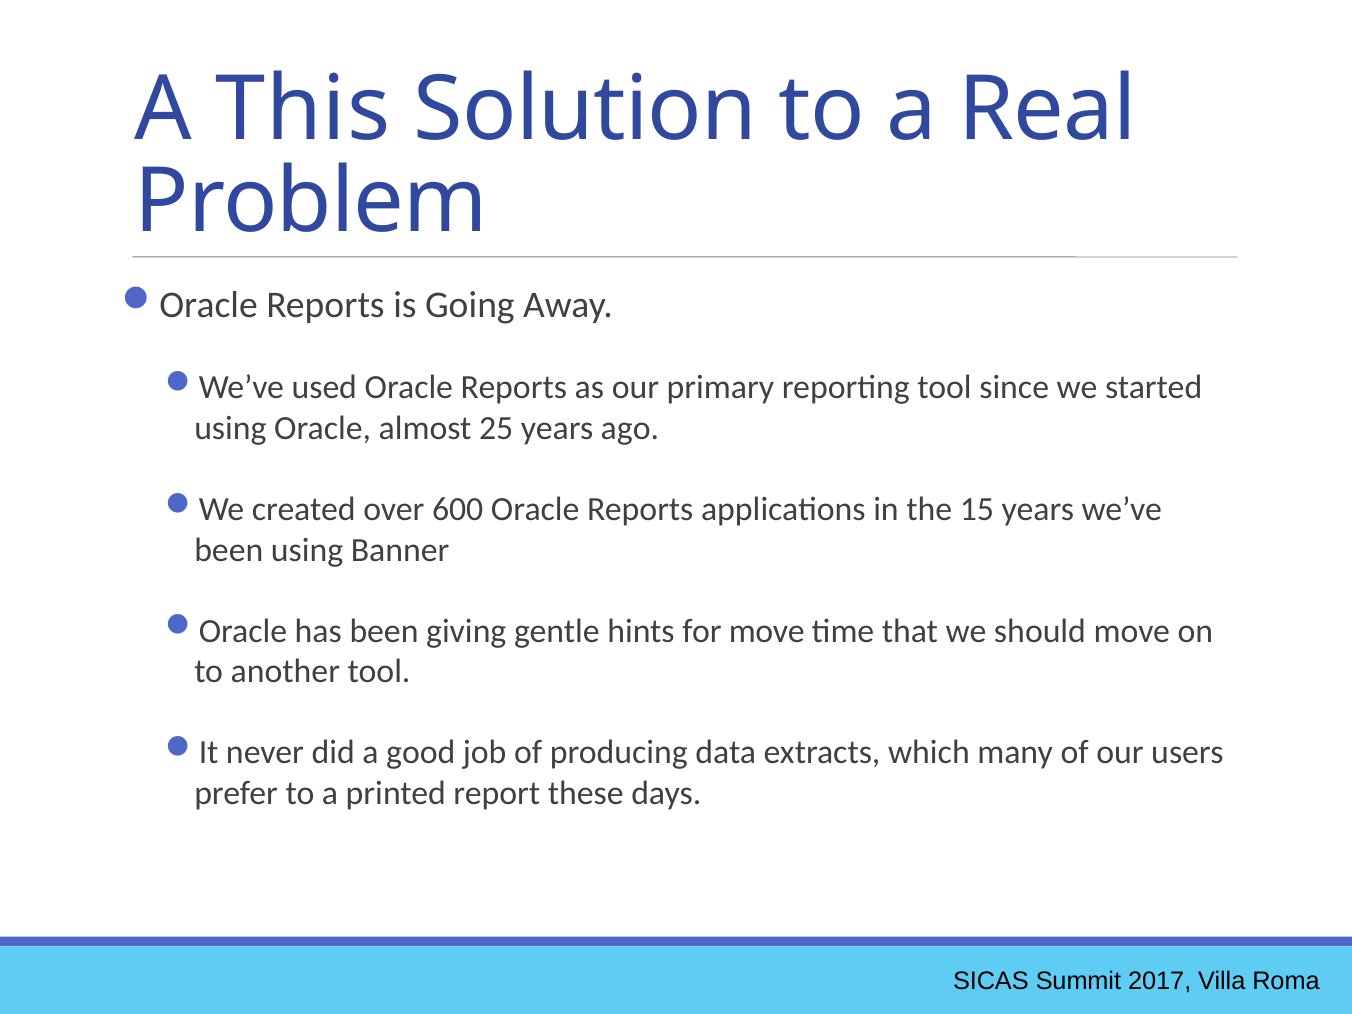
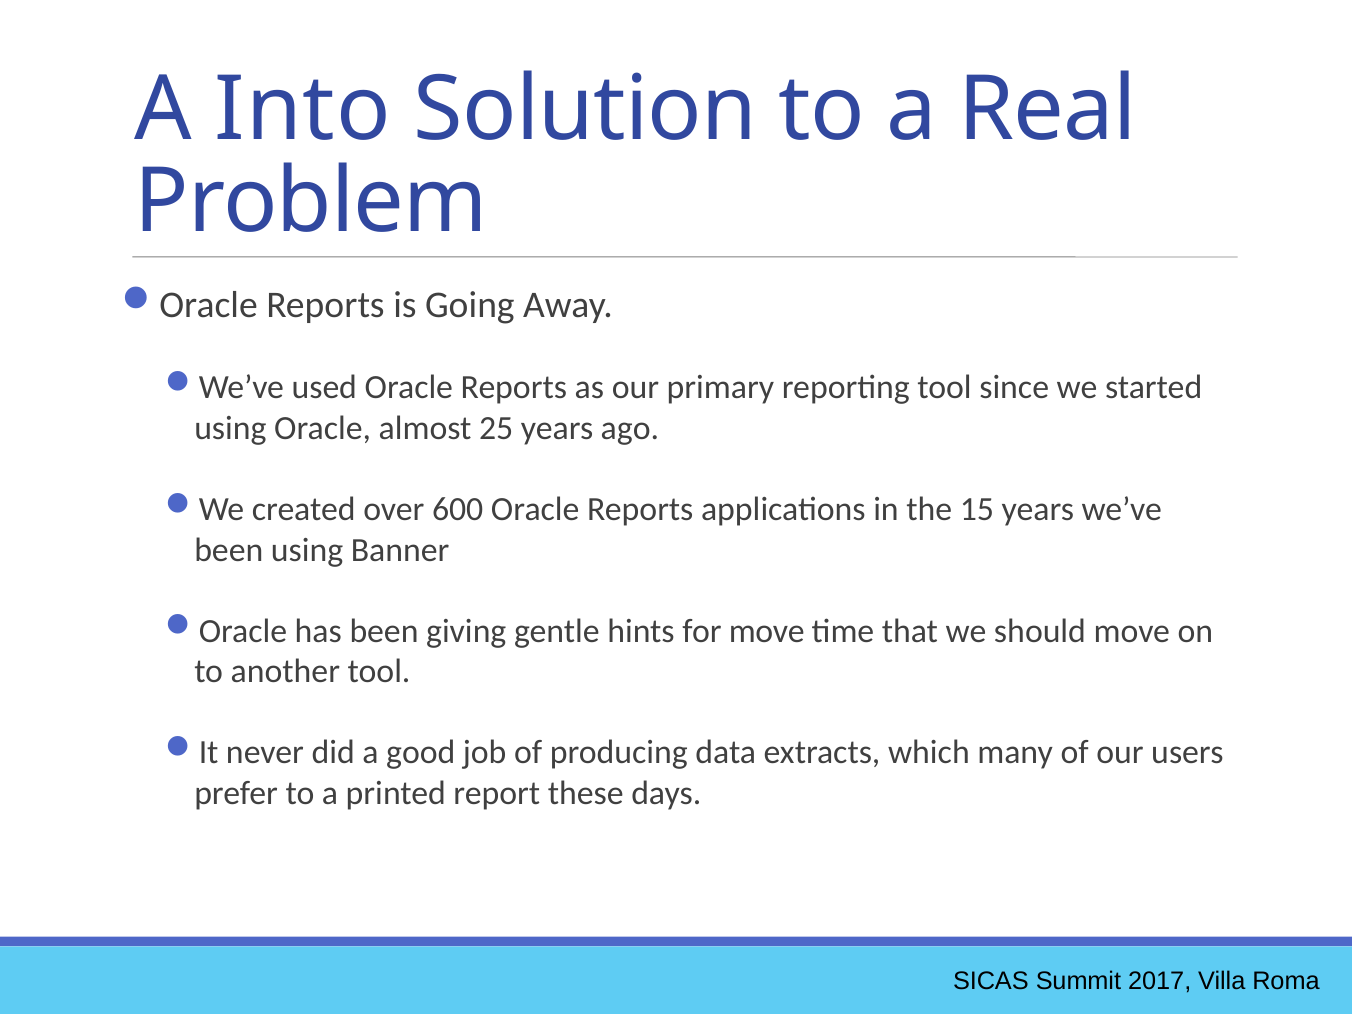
This: This -> Into
